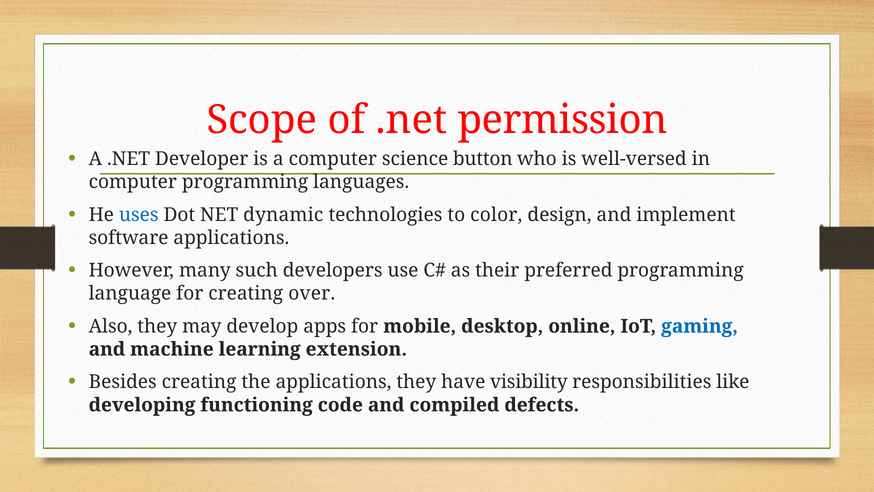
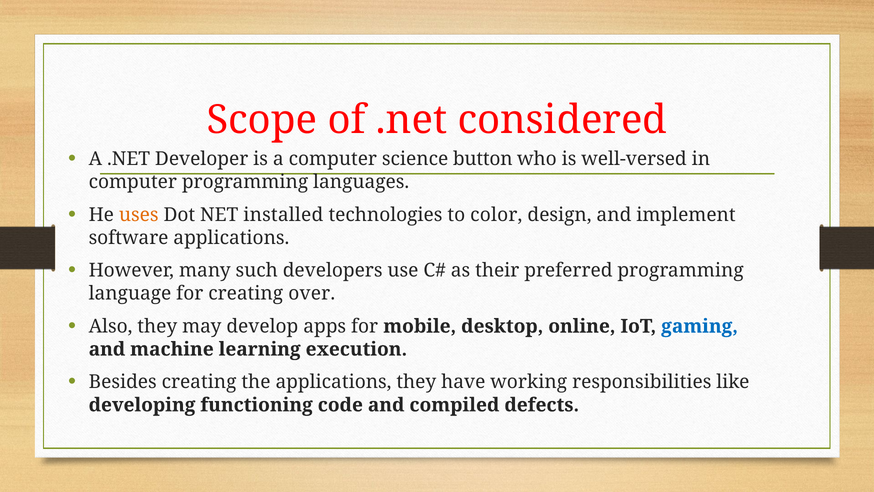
permission: permission -> considered
uses colour: blue -> orange
dynamic: dynamic -> installed
extension: extension -> execution
visibility: visibility -> working
